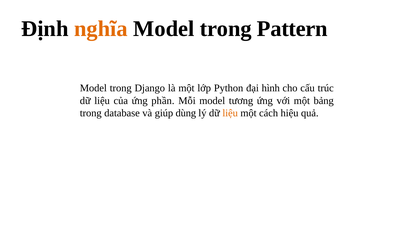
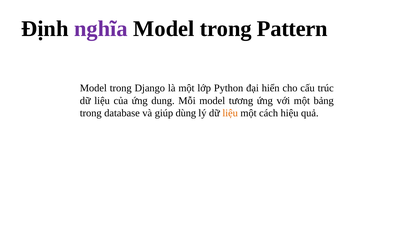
nghĩa colour: orange -> purple
hình: hình -> hiển
phần: phần -> dung
